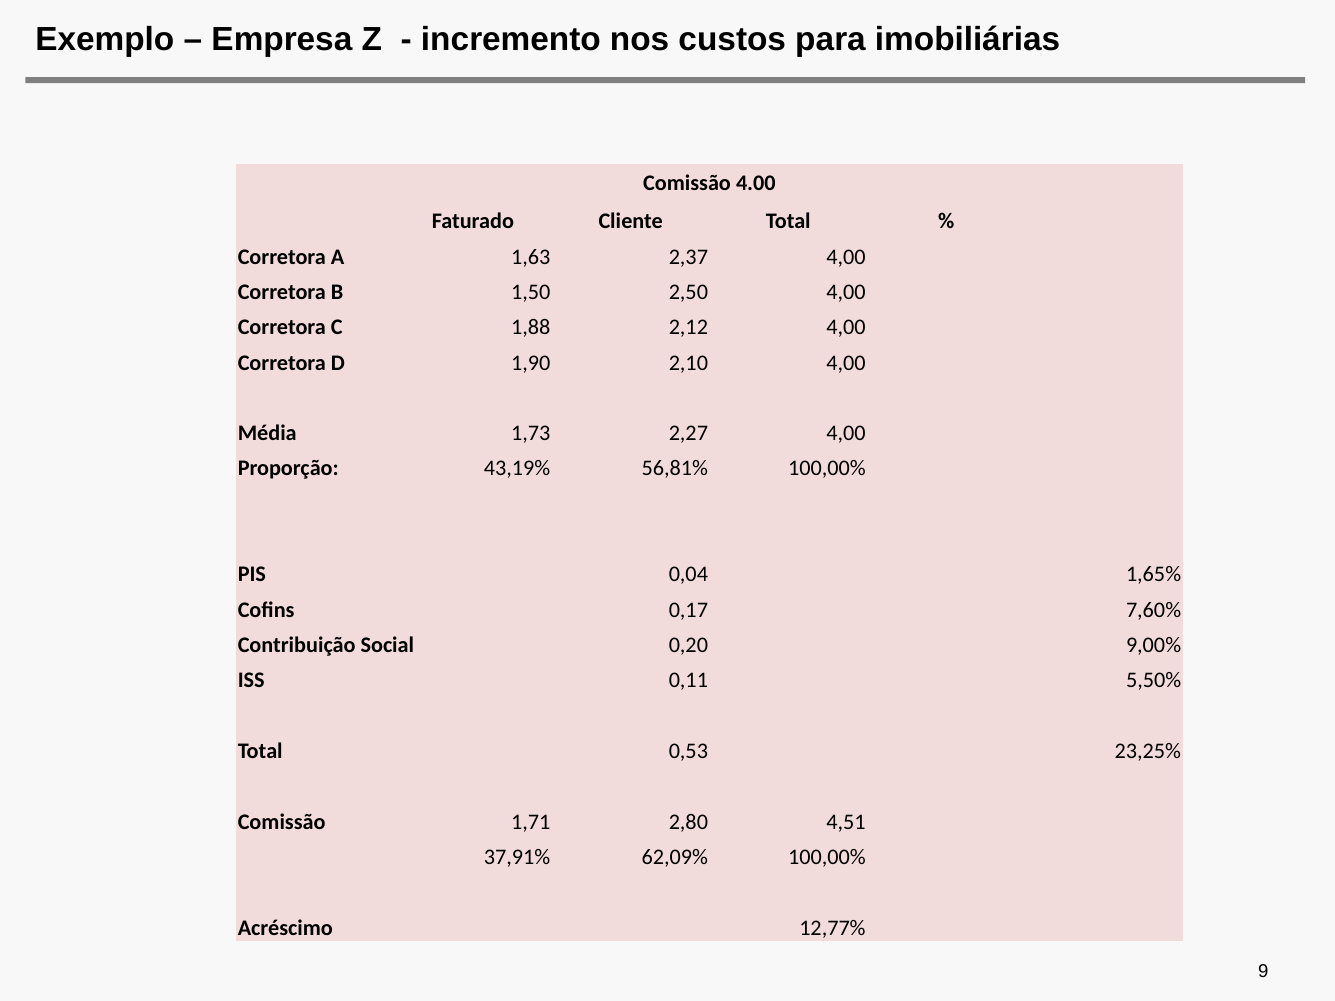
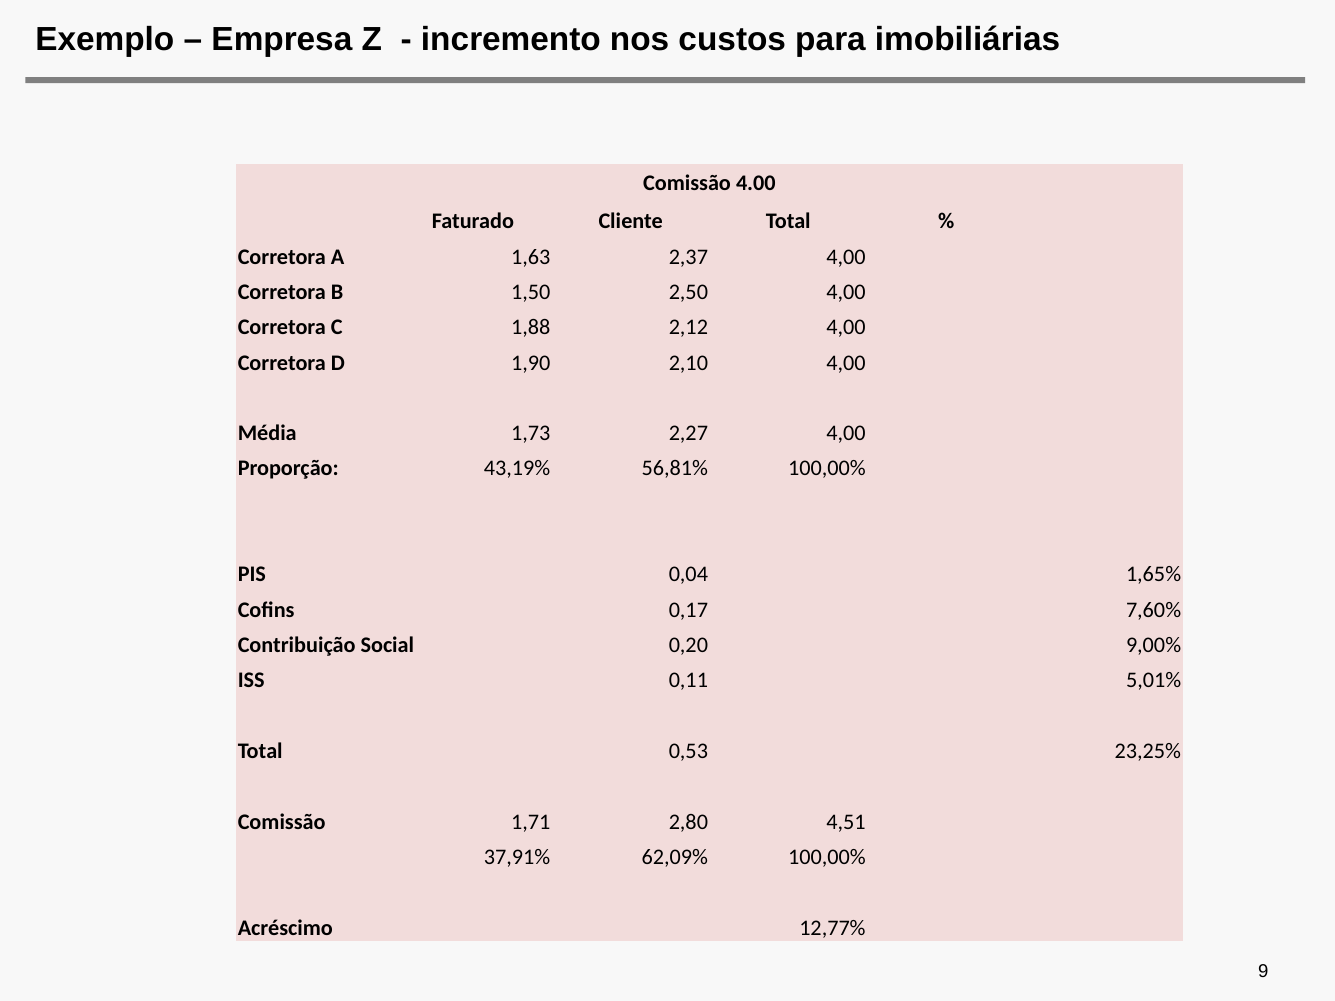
5,50%: 5,50% -> 5,01%
